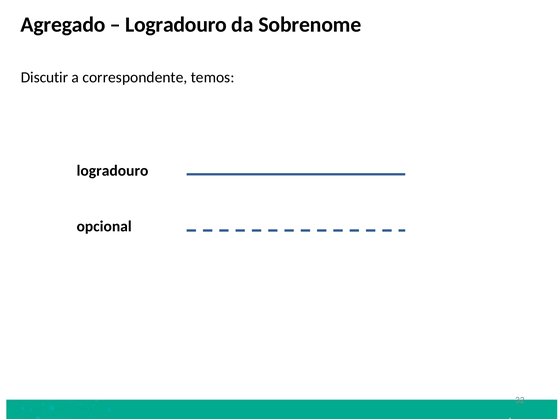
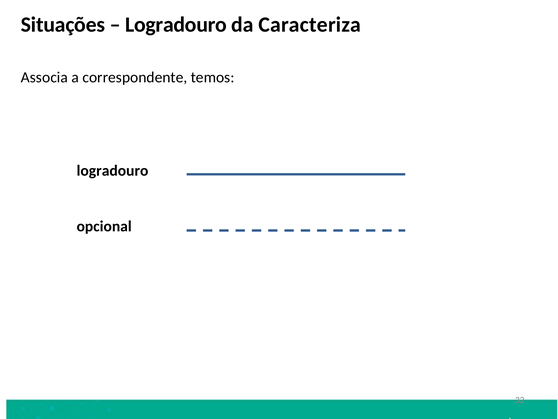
Agregado: Agregado -> Situações
Sobrenome: Sobrenome -> Caracteriza
Discutir: Discutir -> Associa
